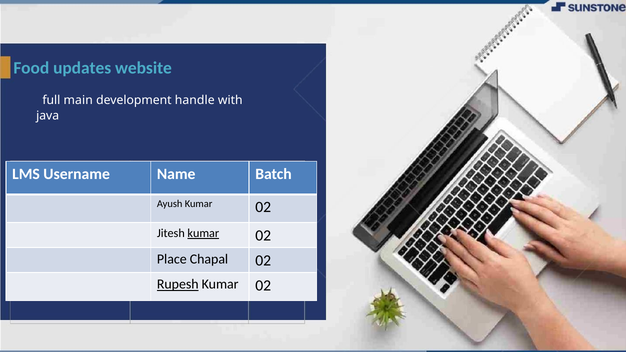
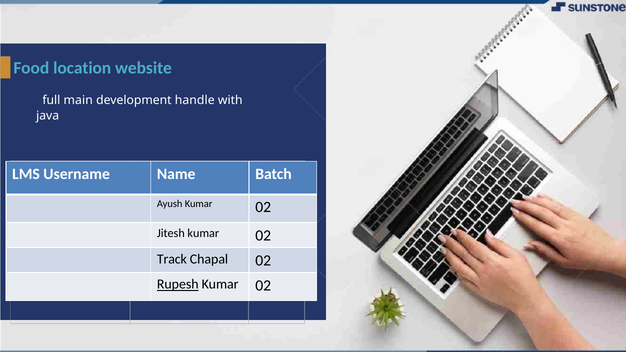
updates: updates -> location
kumar at (203, 233) underline: present -> none
Place: Place -> Track
